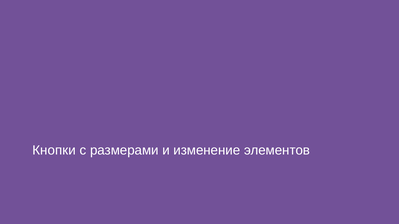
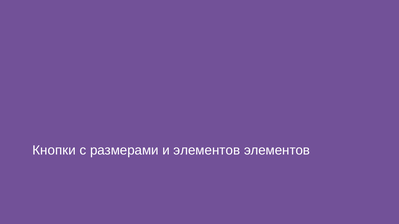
и изменение: изменение -> элементов
